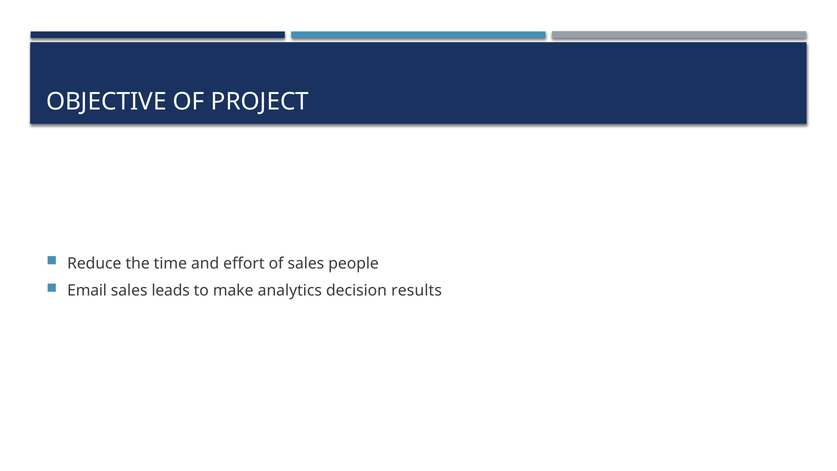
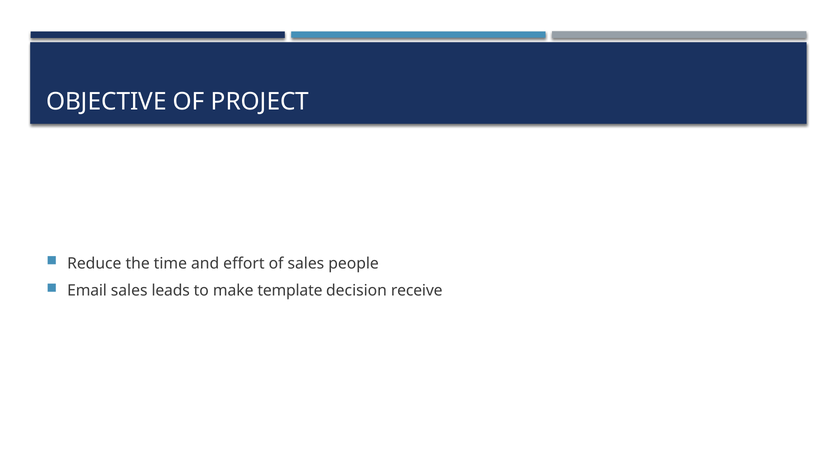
analytics: analytics -> template
results: results -> receive
